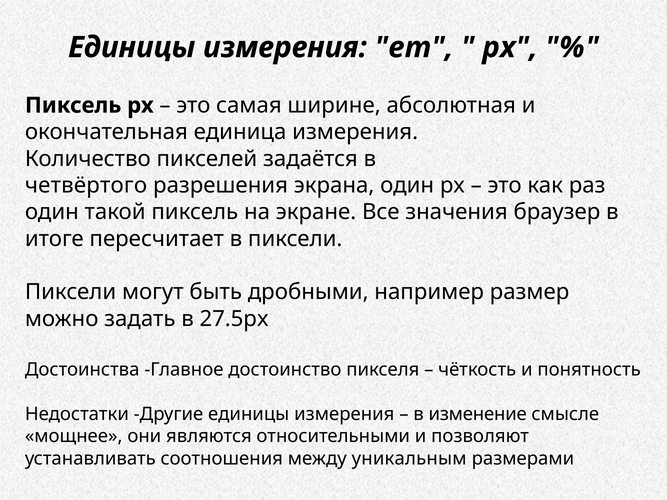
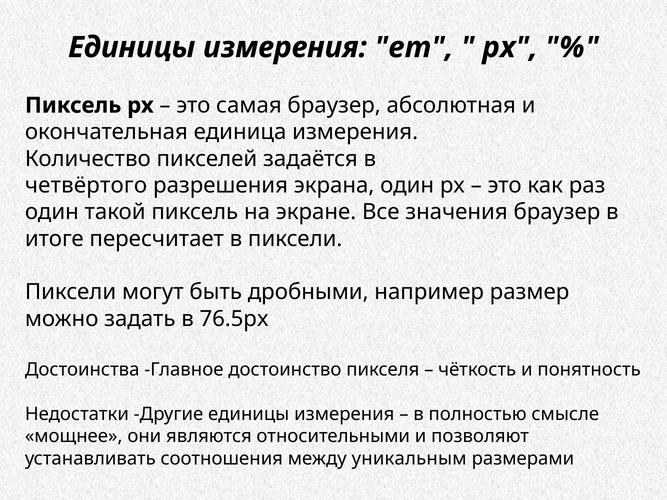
самая ширине: ширине -> браузер
27.5px: 27.5px -> 76.5px
изменение: изменение -> полностью
